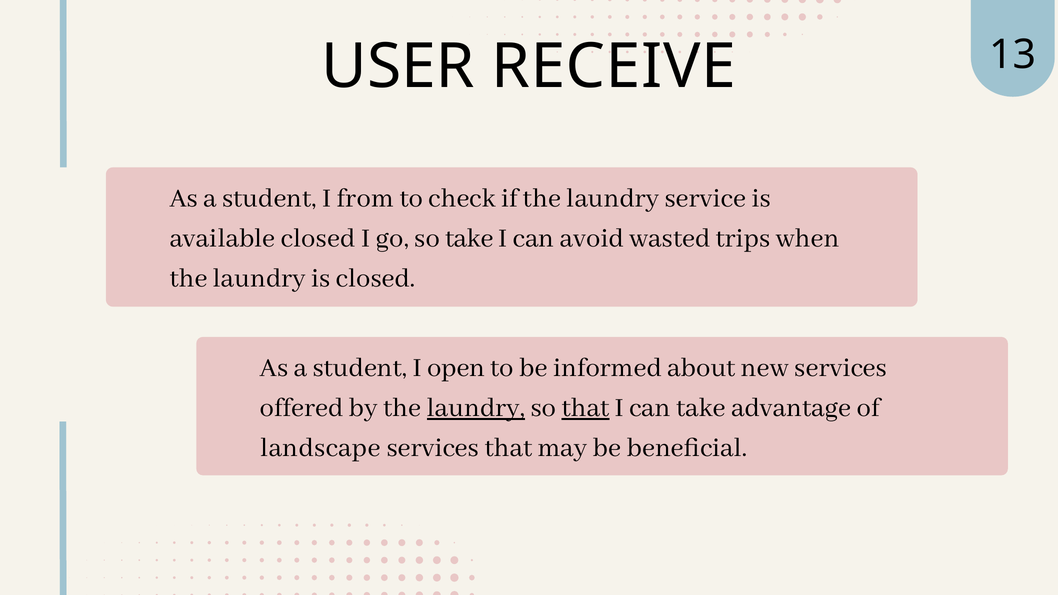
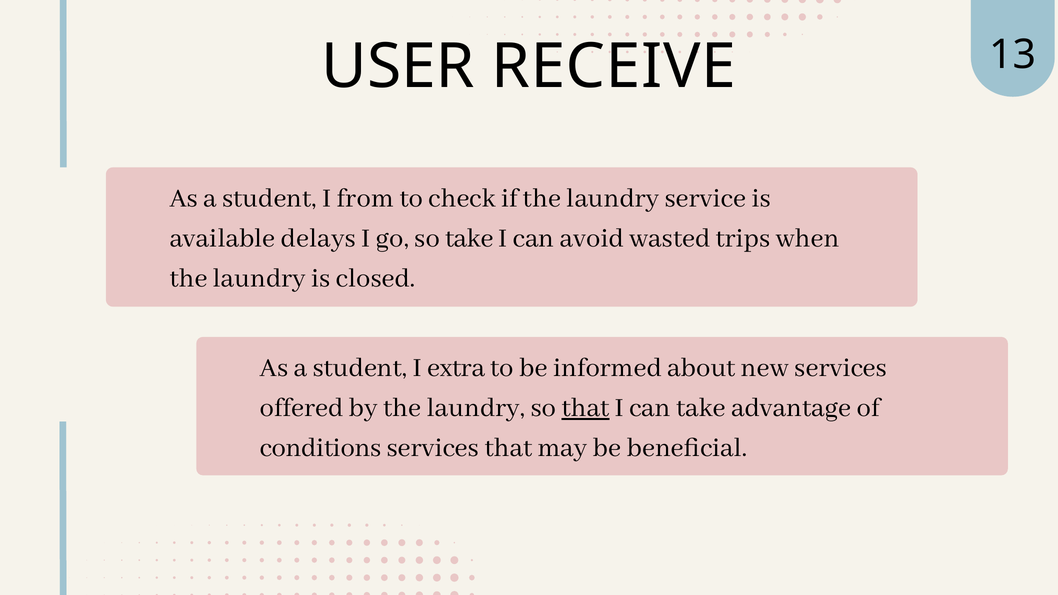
available closed: closed -> delays
open: open -> extra
laundry at (476, 407) underline: present -> none
landscape: landscape -> conditions
